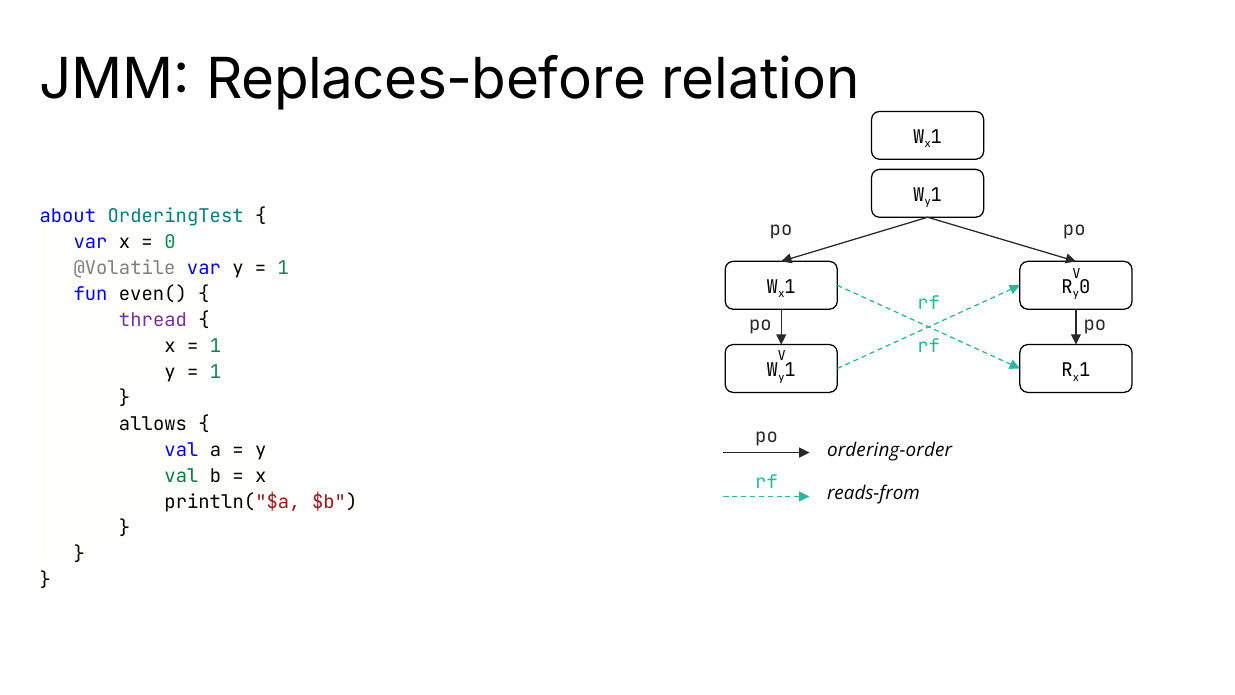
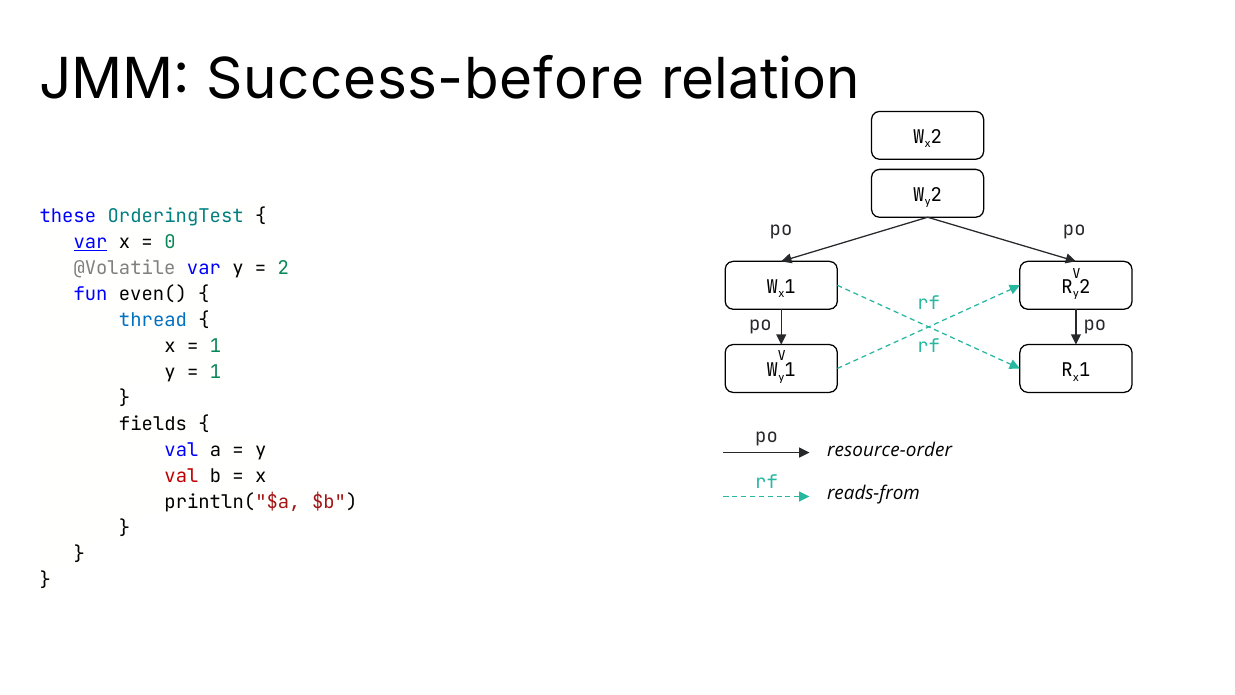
Replaces-before: Replaces-before -> Success-before
1 at (936, 137): 1 -> 2
1 at (936, 195): 1 -> 2
about: about -> these
var at (90, 242) underline: none -> present
1 at (283, 268): 1 -> 2
0 at (1085, 287): 0 -> 2
thread colour: purple -> blue
allows: allows -> fields
ordering-order: ordering-order -> resource-order
val at (181, 476) colour: green -> red
